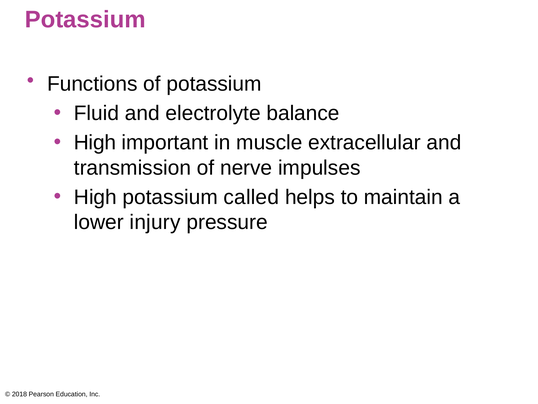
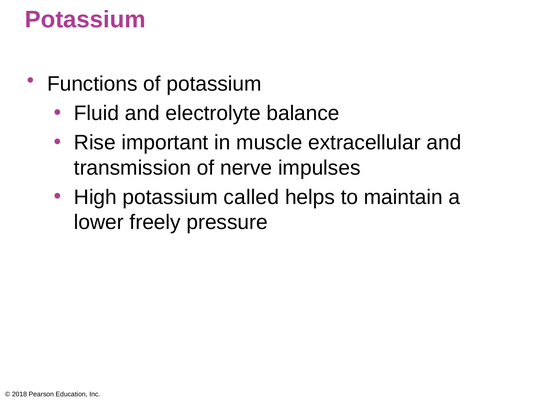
High at (95, 143): High -> Rise
injury: injury -> freely
